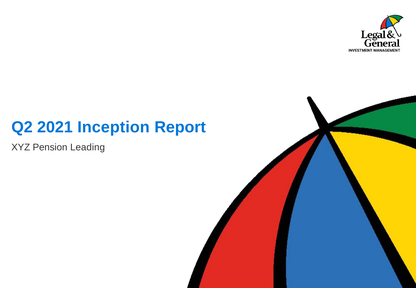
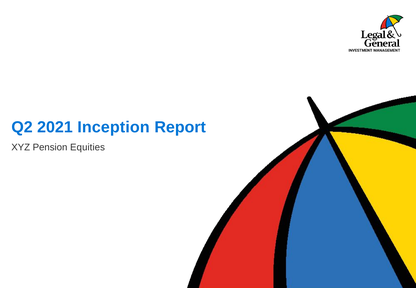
Leading: Leading -> Equities
